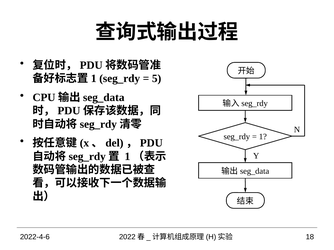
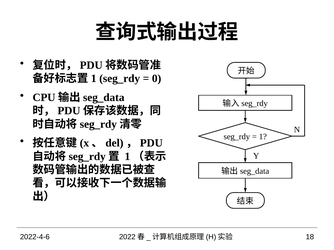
5: 5 -> 0
